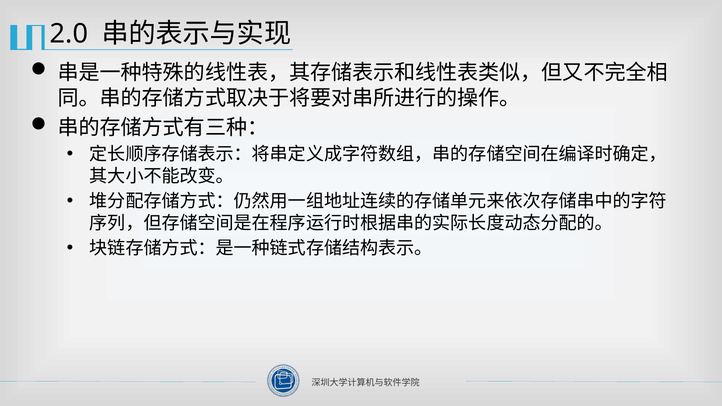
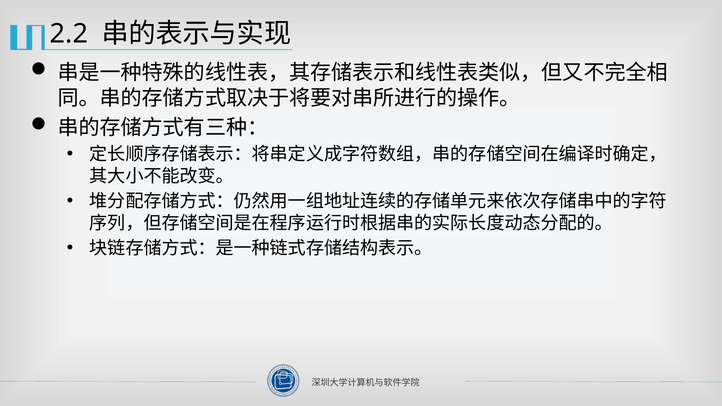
2.0: 2.0 -> 2.2
